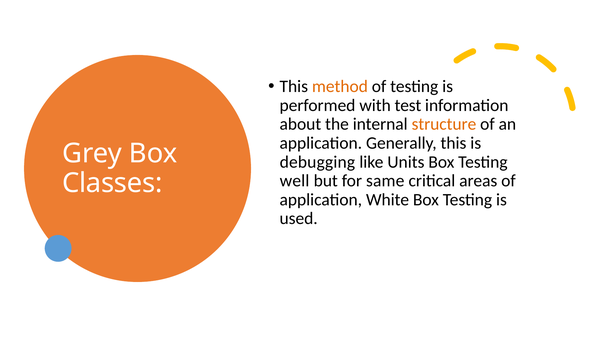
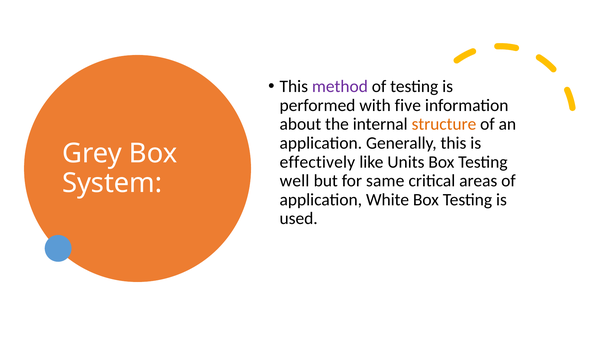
method colour: orange -> purple
test: test -> five
debugging: debugging -> effectively
Classes: Classes -> System
